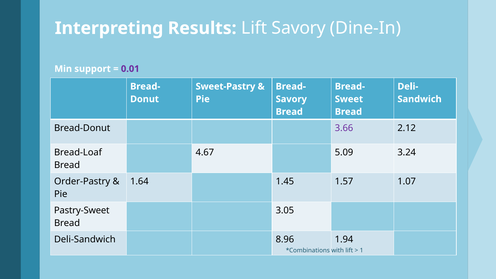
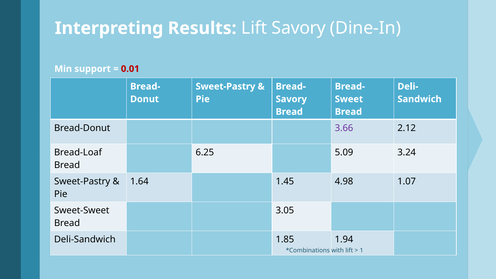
0.01 colour: purple -> red
4.67: 4.67 -> 6.25
Order-Pastry at (82, 182): Order-Pastry -> Sweet-Pastry
1.57: 1.57 -> 4.98
Pastry-Sweet: Pastry-Sweet -> Sweet-Sweet
8.96: 8.96 -> 1.85
